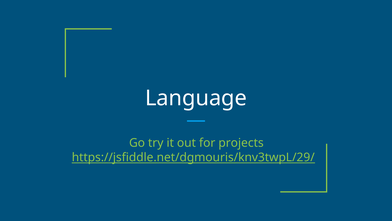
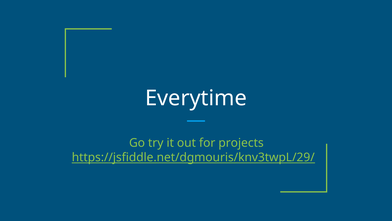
Language: Language -> Everytime
